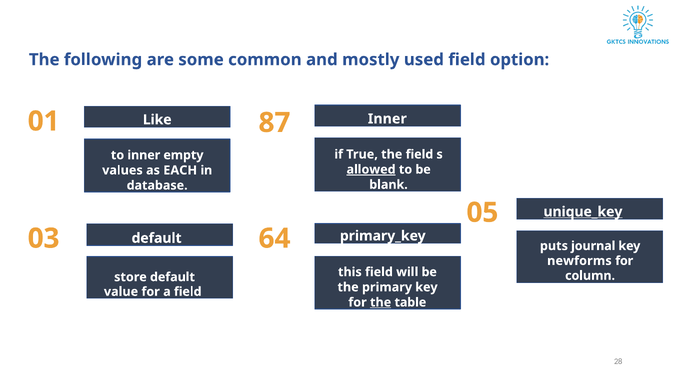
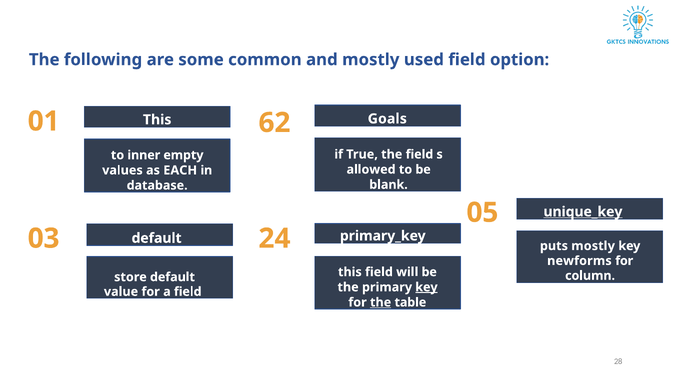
Inner at (387, 119): Inner -> Goals
87: 87 -> 62
Like at (157, 120): Like -> This
allowed underline: present -> none
64: 64 -> 24
puts journal: journal -> mostly
key at (426, 287) underline: none -> present
